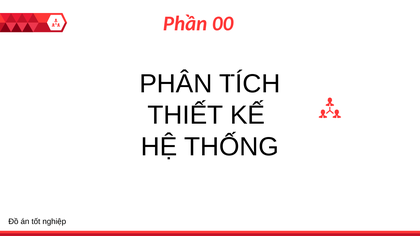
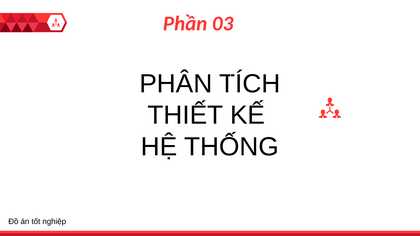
00: 00 -> 03
